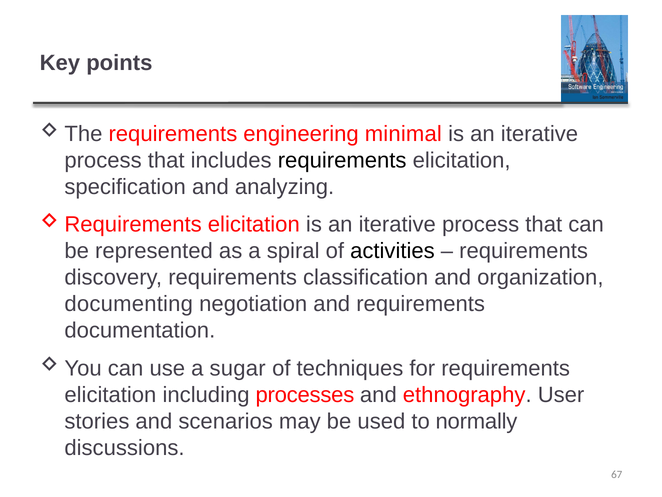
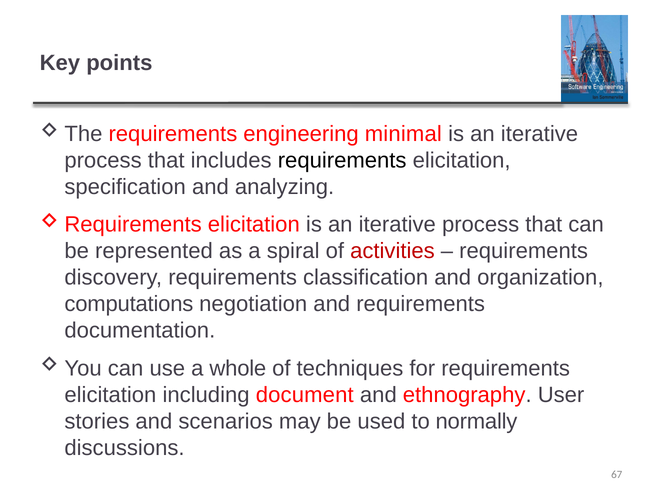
activities colour: black -> red
documenting: documenting -> computations
sugar: sugar -> whole
processes: processes -> document
